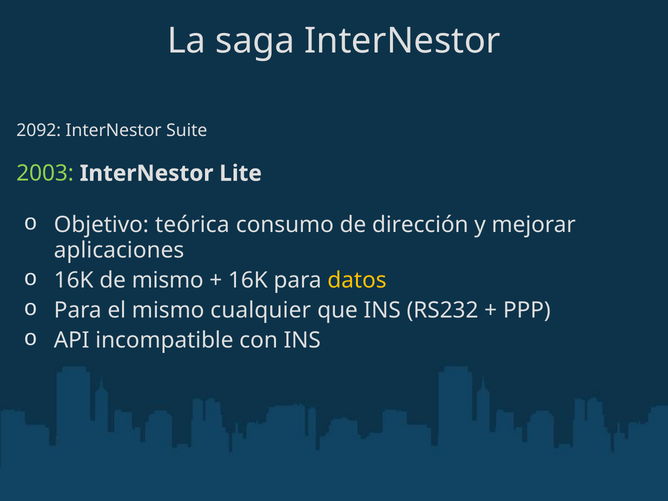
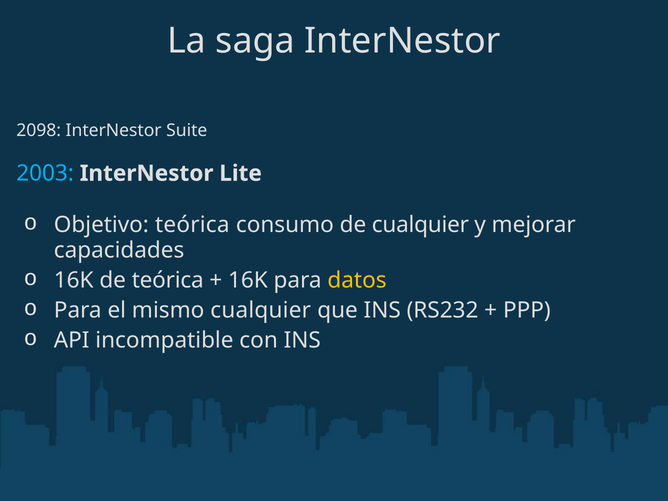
2092: 2092 -> 2098
2003 colour: light green -> light blue
de dirección: dirección -> cualquier
aplicaciones: aplicaciones -> capacidades
de mismo: mismo -> teórica
